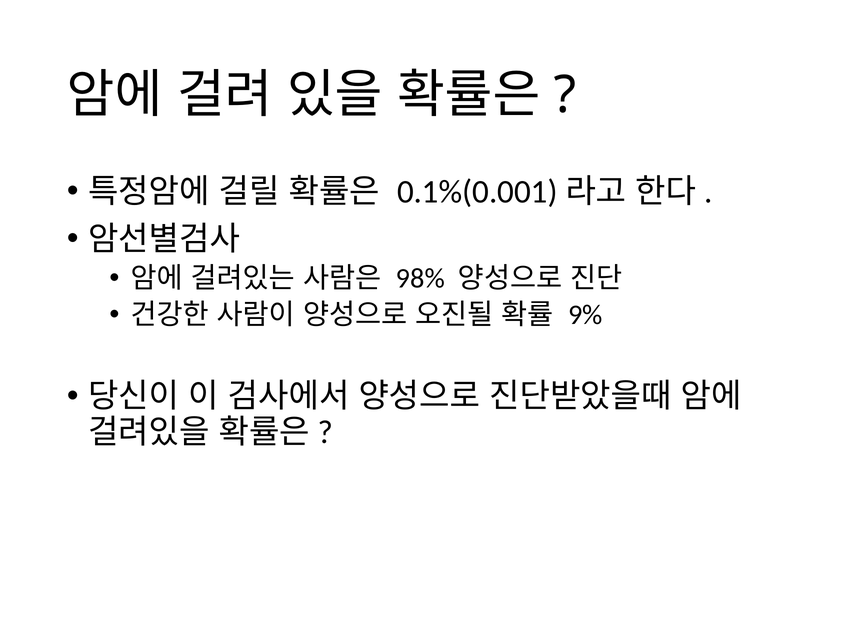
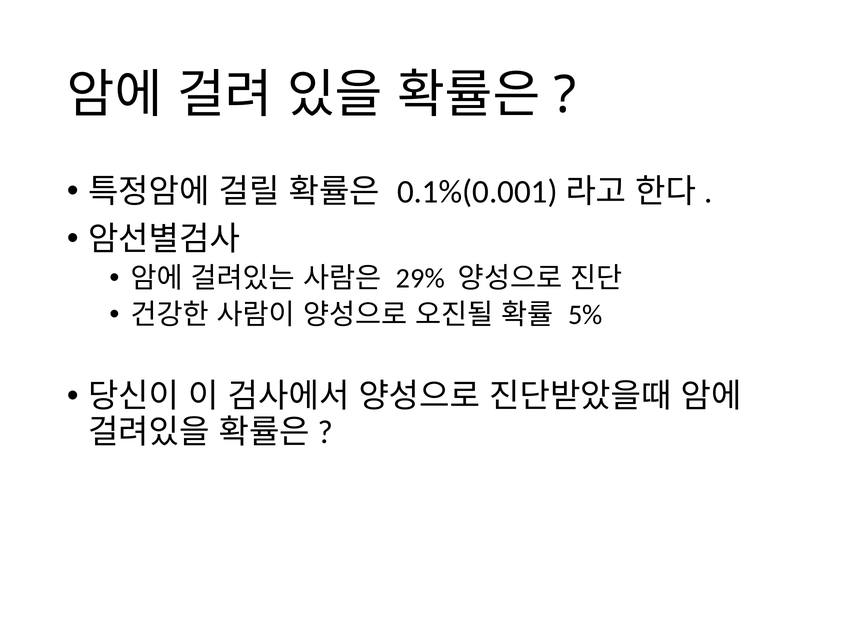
98%: 98% -> 29%
9%: 9% -> 5%
